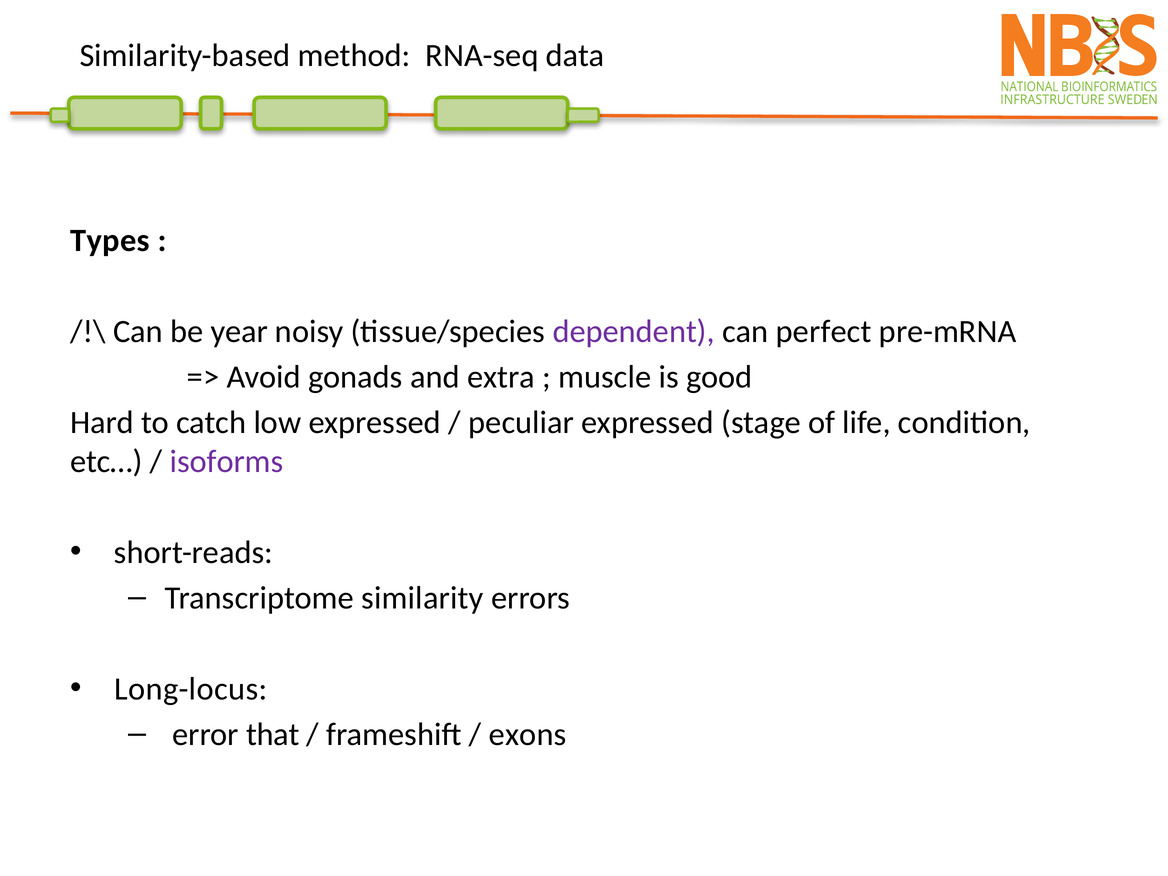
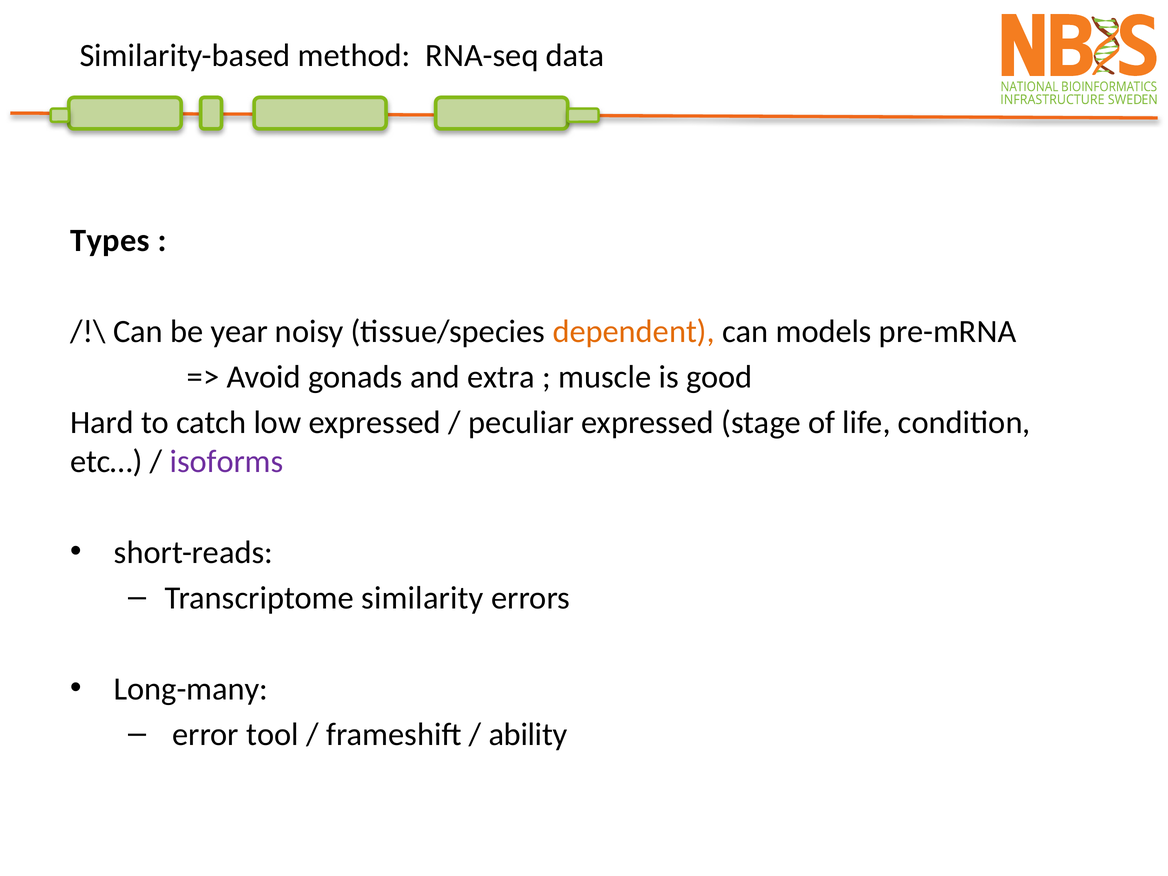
dependent colour: purple -> orange
perfect: perfect -> models
Long-locus: Long-locus -> Long-many
that: that -> tool
exons: exons -> ability
